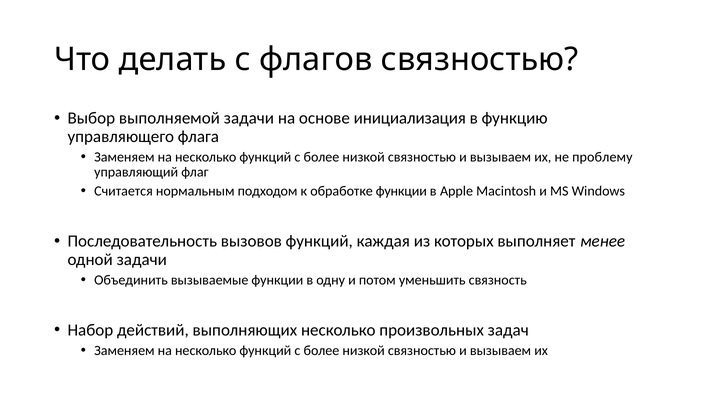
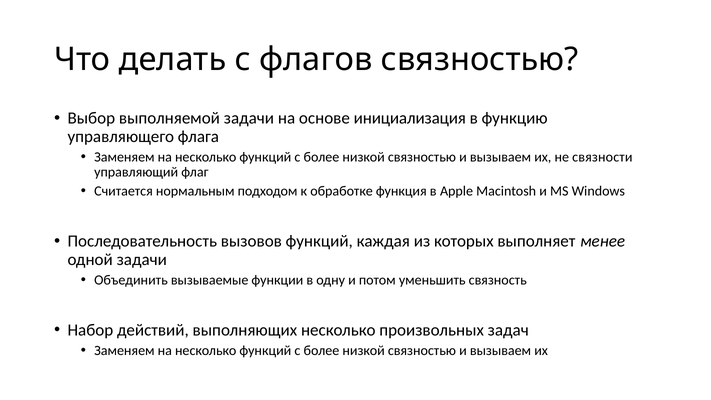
проблему: проблему -> связности
обработке функции: функции -> функция
